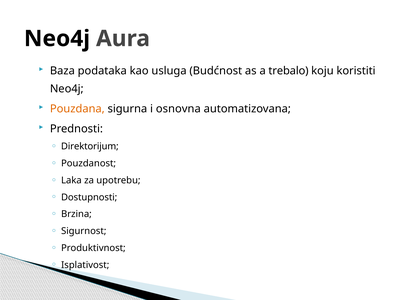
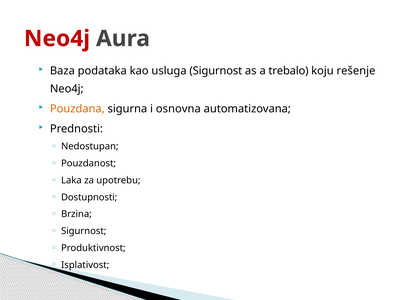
Neo4j at (57, 39) colour: black -> red
usluga Budćnost: Budćnost -> Sigurnost
koristiti: koristiti -> rešenje
Direktorijum: Direktorijum -> Nedostupan
